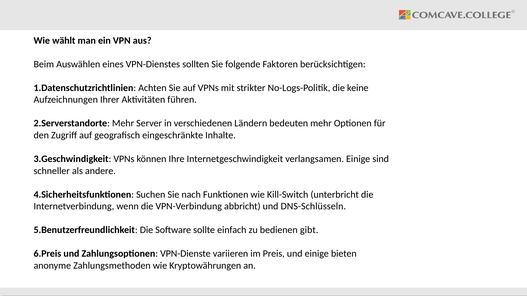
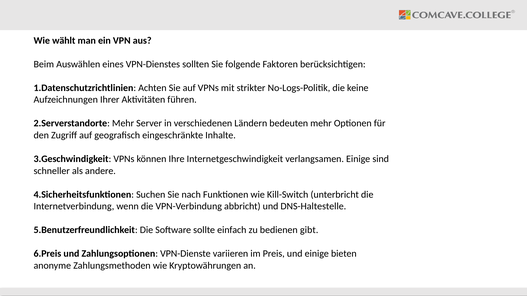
DNS-Schlüsseln: DNS-Schlüsseln -> DNS-Haltestelle
